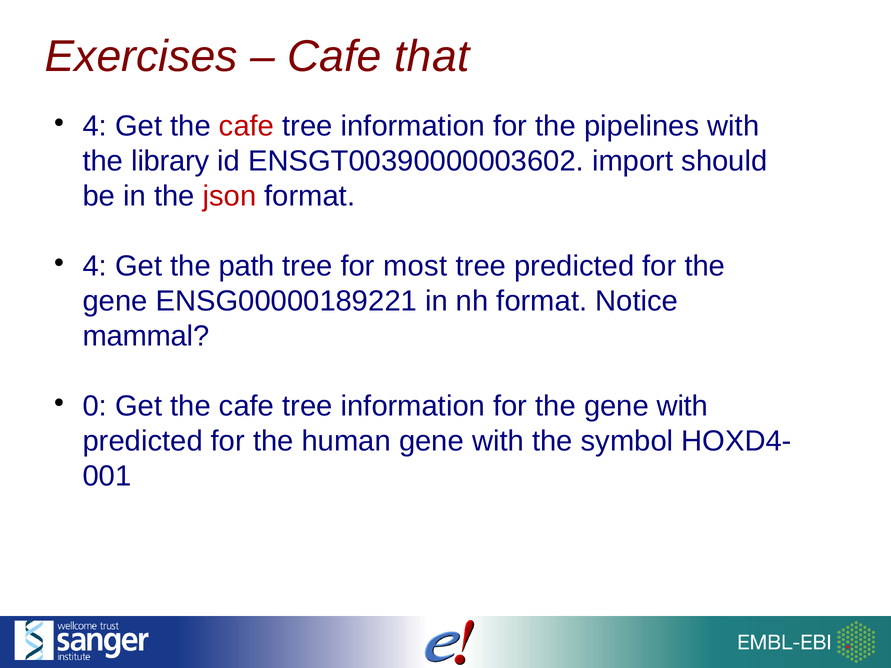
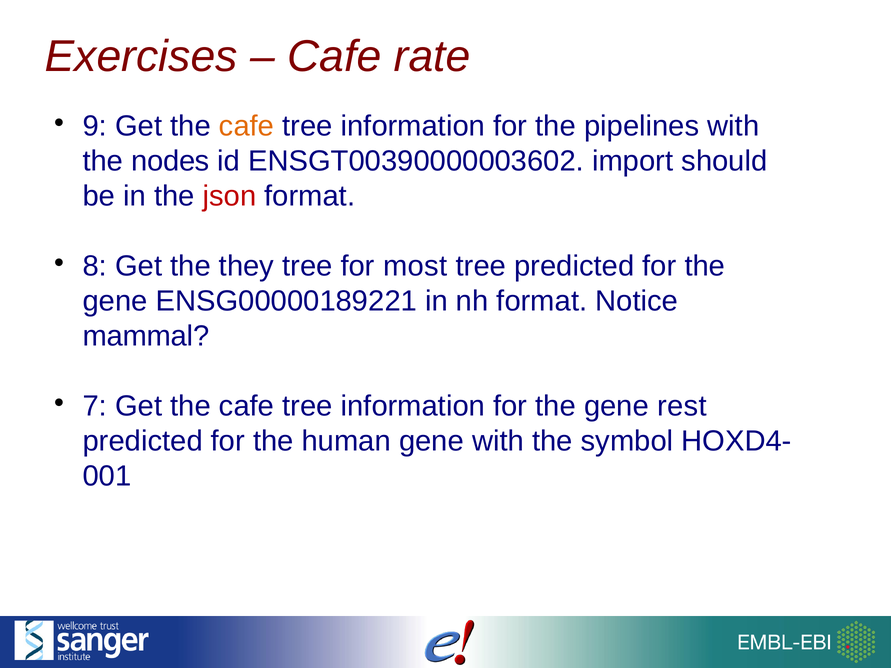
that: that -> rate
4 at (95, 126): 4 -> 9
cafe at (247, 126) colour: red -> orange
library: library -> nodes
4 at (95, 266): 4 -> 8
path: path -> they
0: 0 -> 7
the gene with: with -> rest
